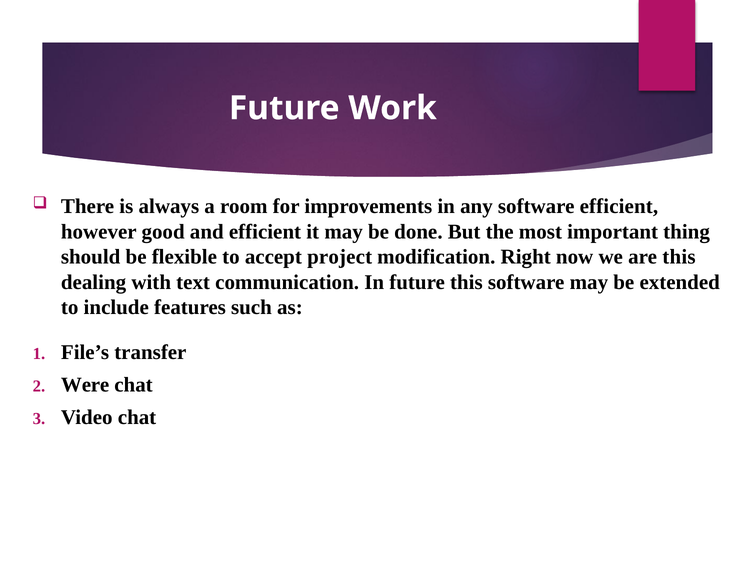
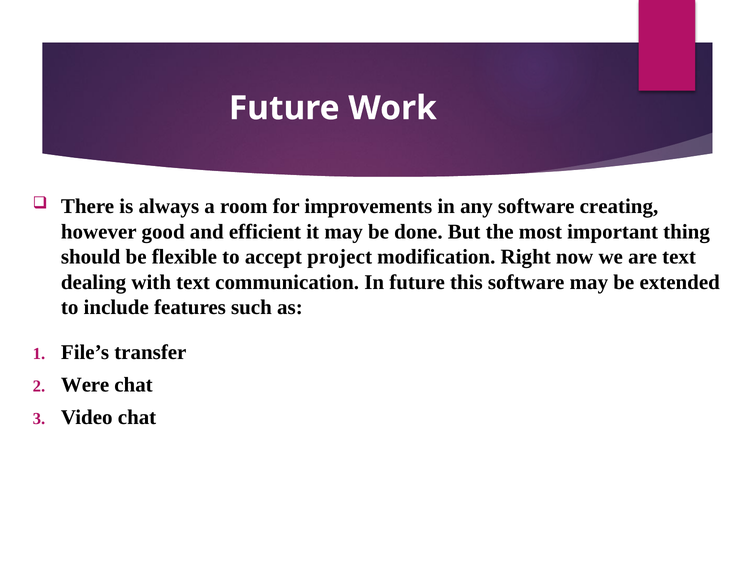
software efficient: efficient -> creating
are this: this -> text
